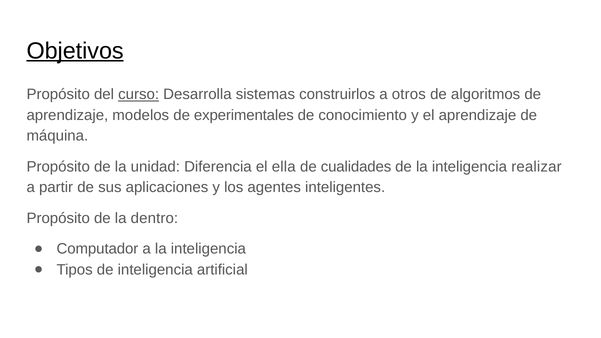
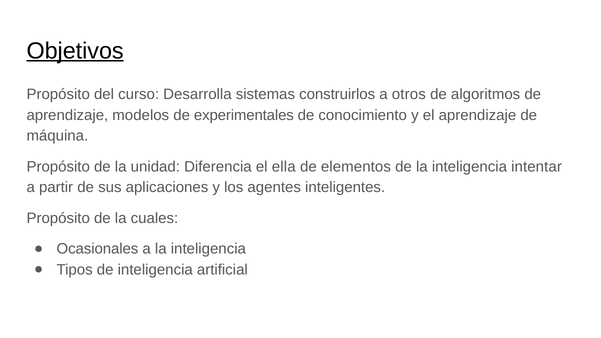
curso underline: present -> none
cualidades: cualidades -> elementos
realizar: realizar -> intentar
dentro: dentro -> cuales
Computador: Computador -> Ocasionales
